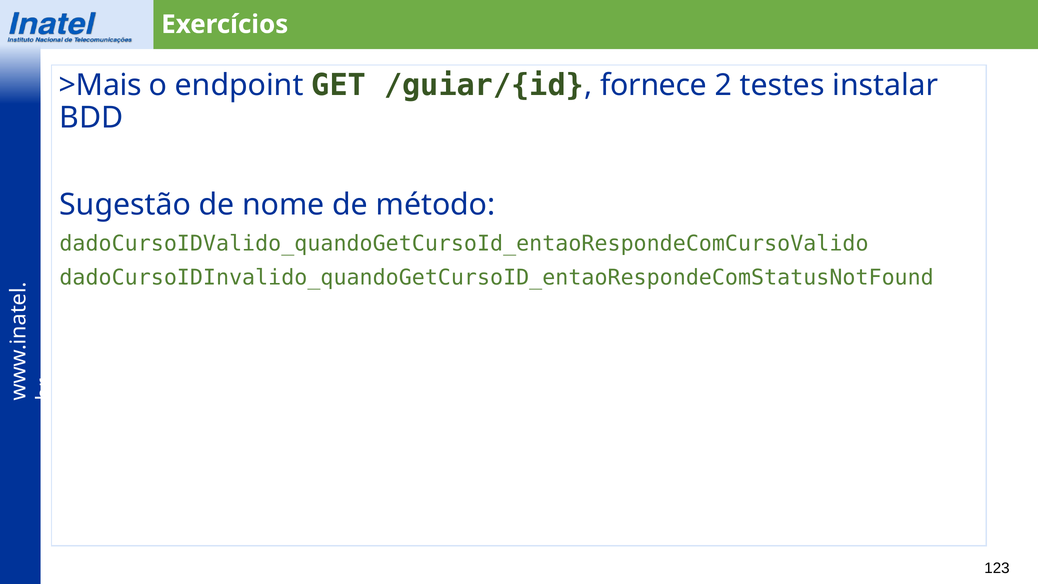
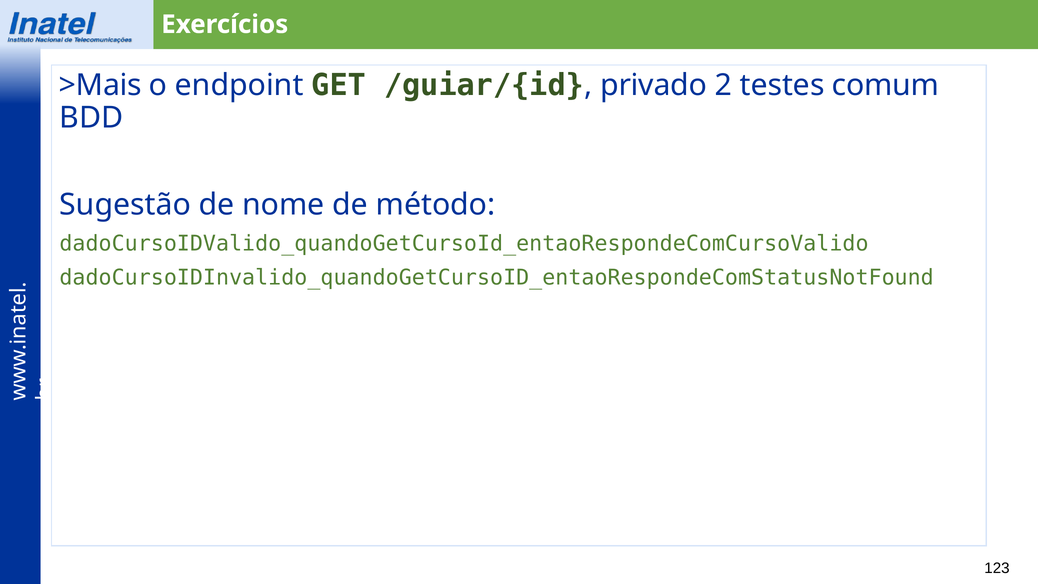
fornece: fornece -> privado
instalar: instalar -> comum
